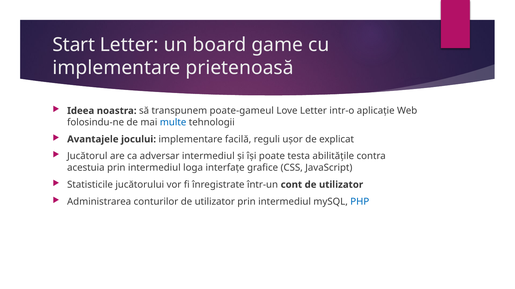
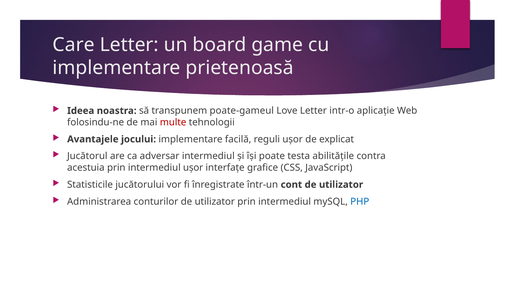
Start: Start -> Care
multe colour: blue -> red
intermediul loga: loga -> ușor
